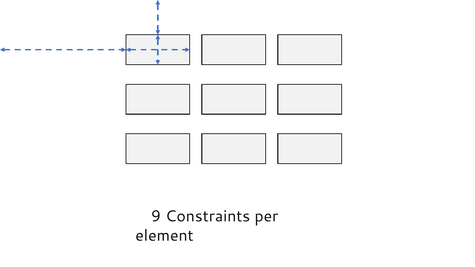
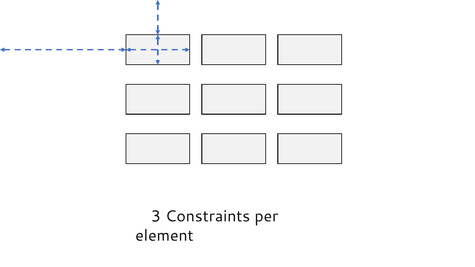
9 at (156, 217): 9 -> 3
